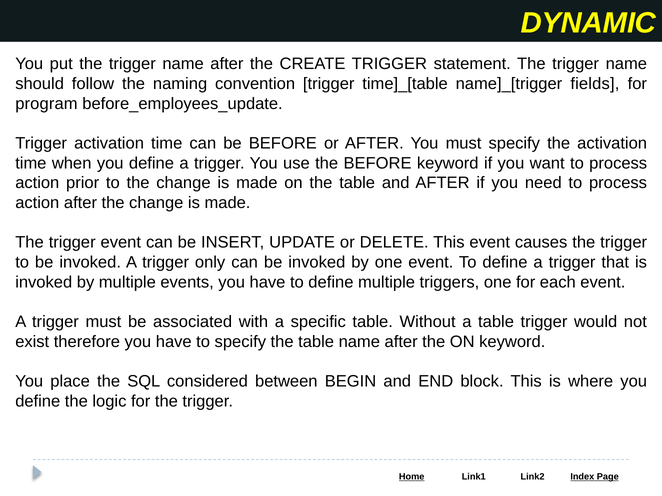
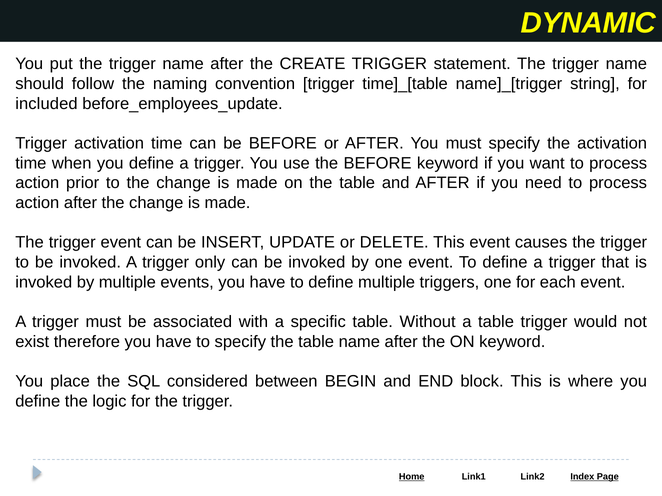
fields: fields -> string
program: program -> included
